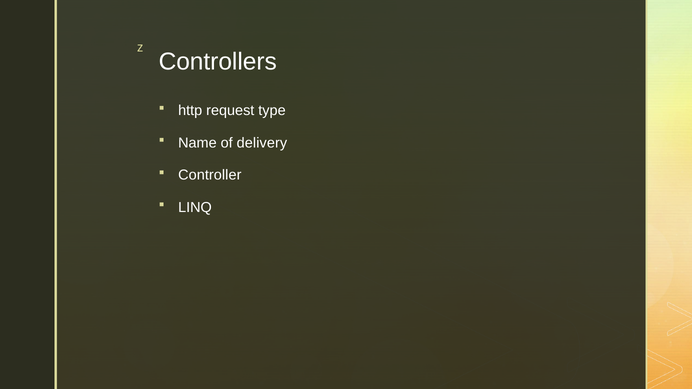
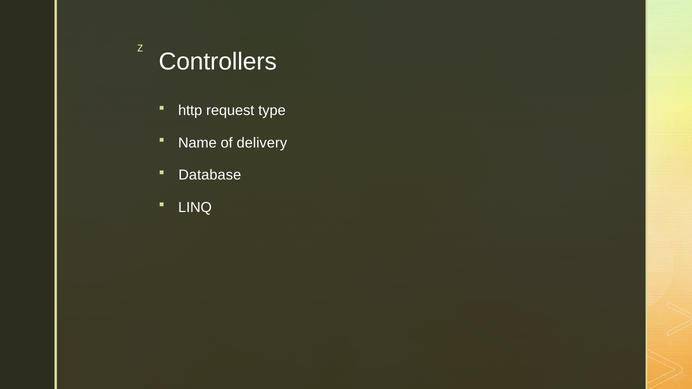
Controller: Controller -> Database
